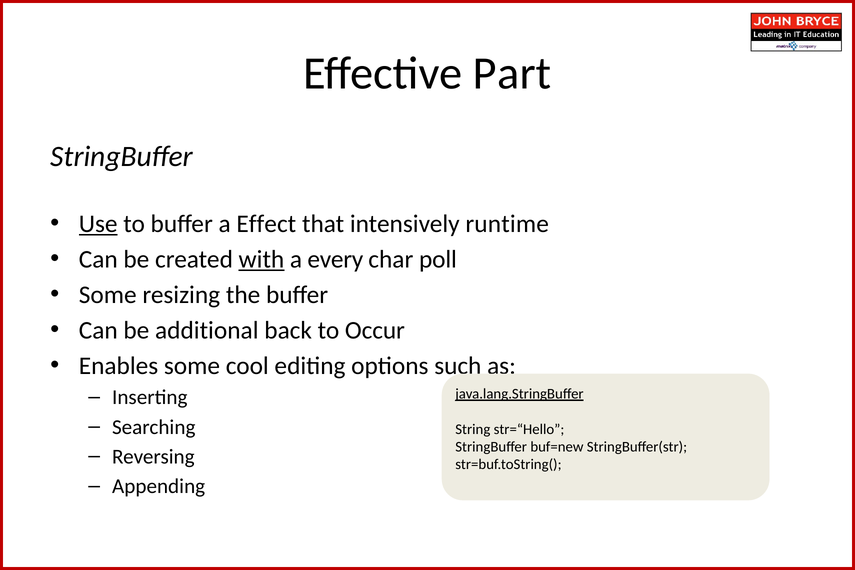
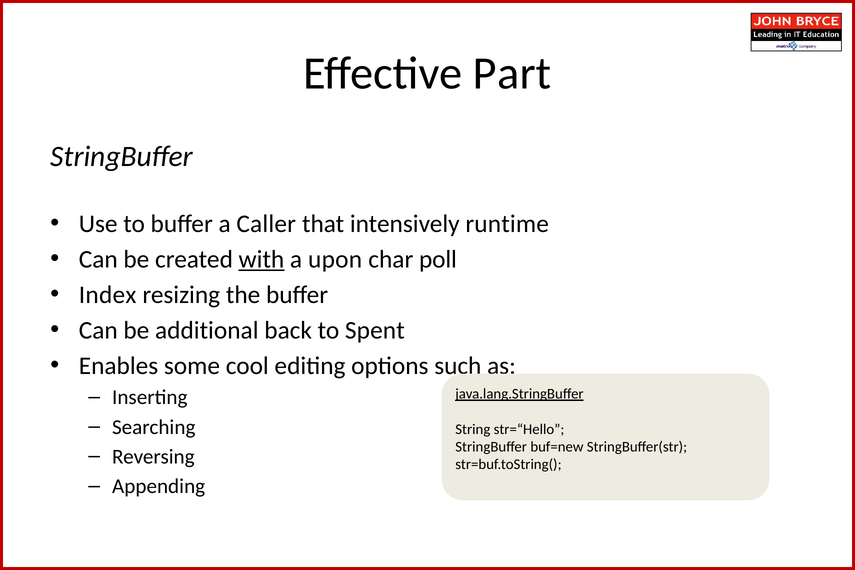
Use underline: present -> none
Effect: Effect -> Caller
every: every -> upon
Some at (108, 295): Some -> Index
Occur: Occur -> Spent
